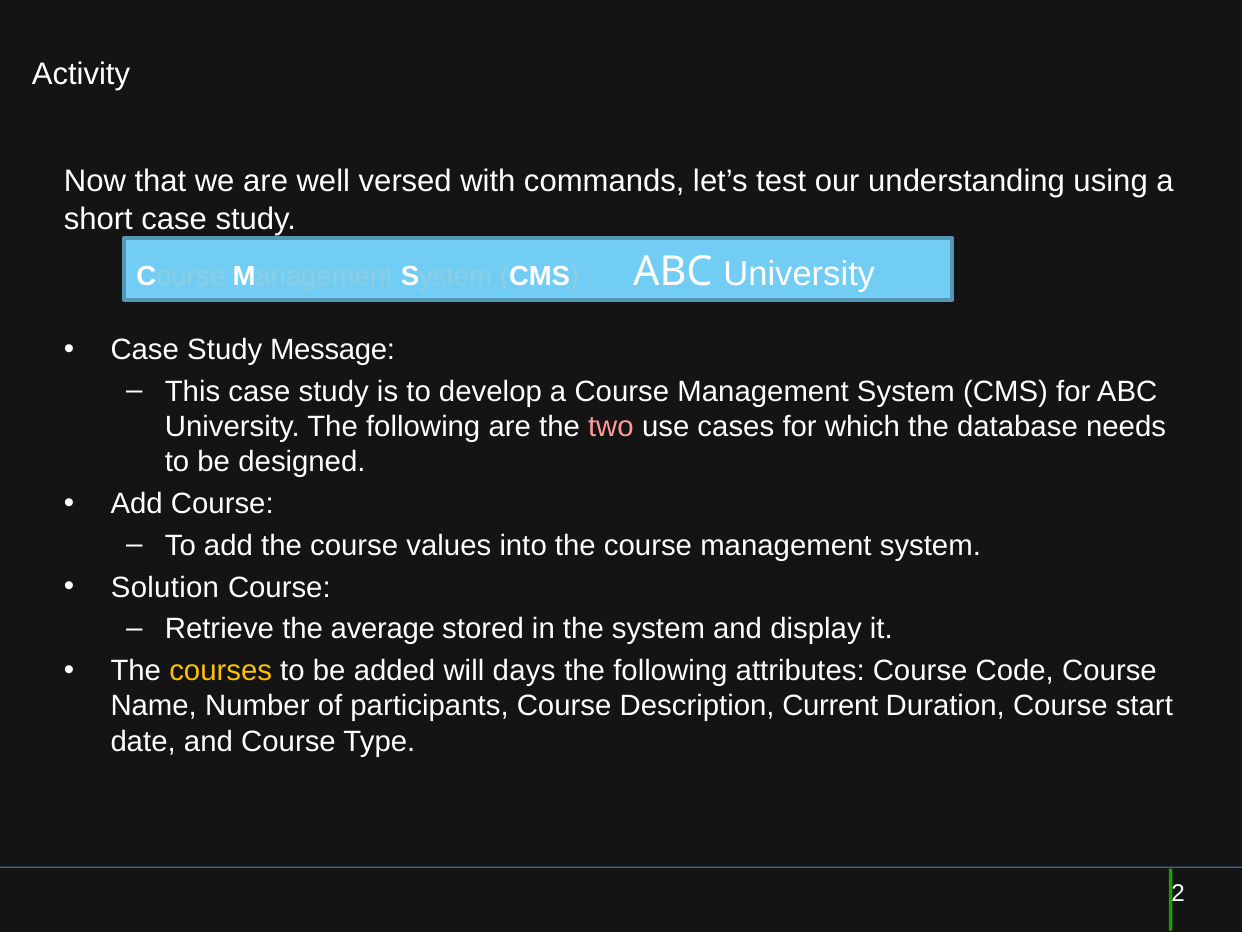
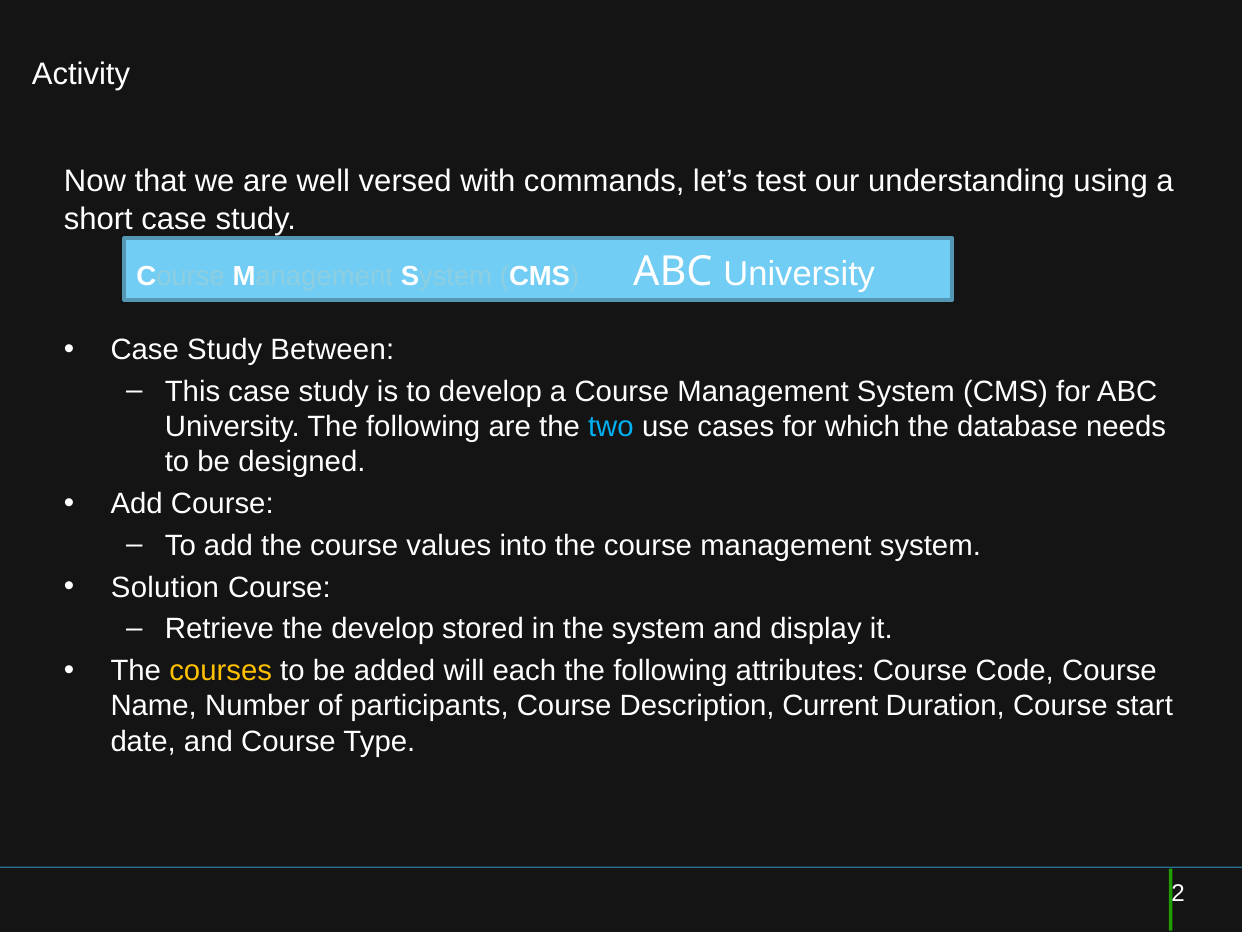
Message: Message -> Between
two colour: pink -> light blue
the average: average -> develop
days: days -> each
